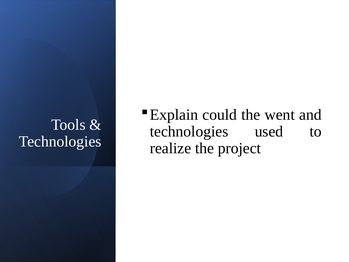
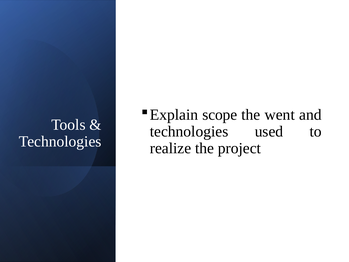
could: could -> scope
